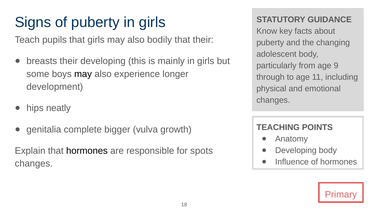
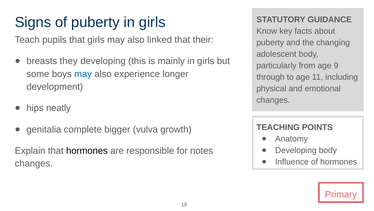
bodily: bodily -> linked
breasts their: their -> they
may at (83, 74) colour: black -> blue
spots: spots -> notes
